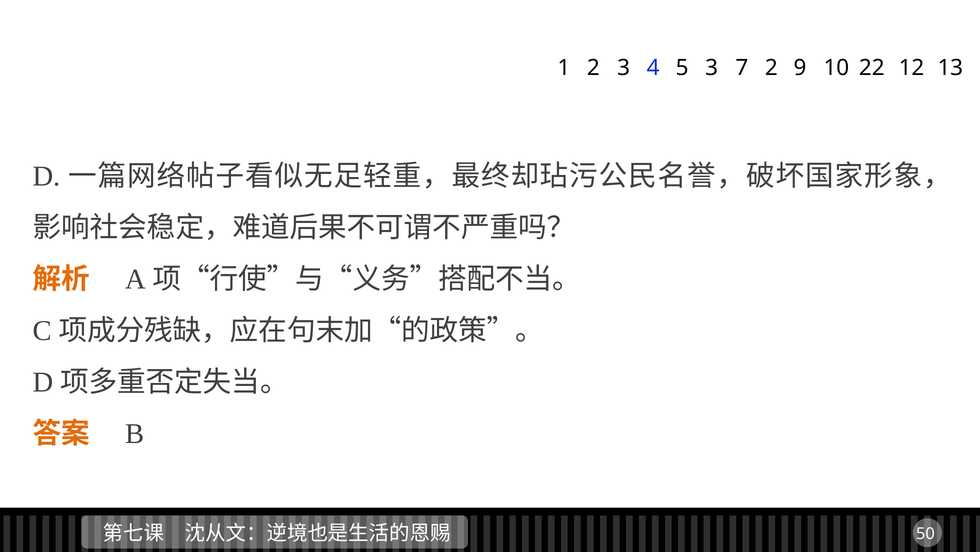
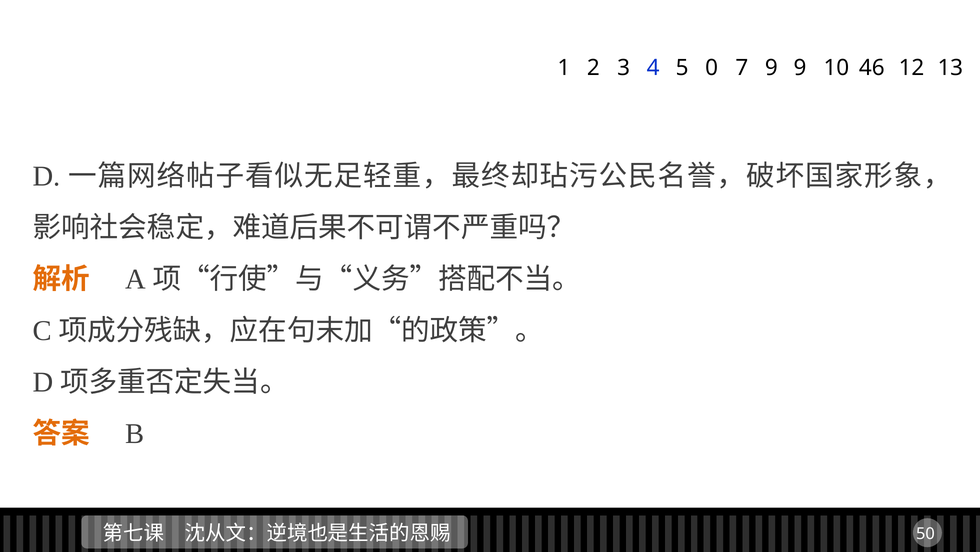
5 3: 3 -> 0
7 2: 2 -> 9
22: 22 -> 46
